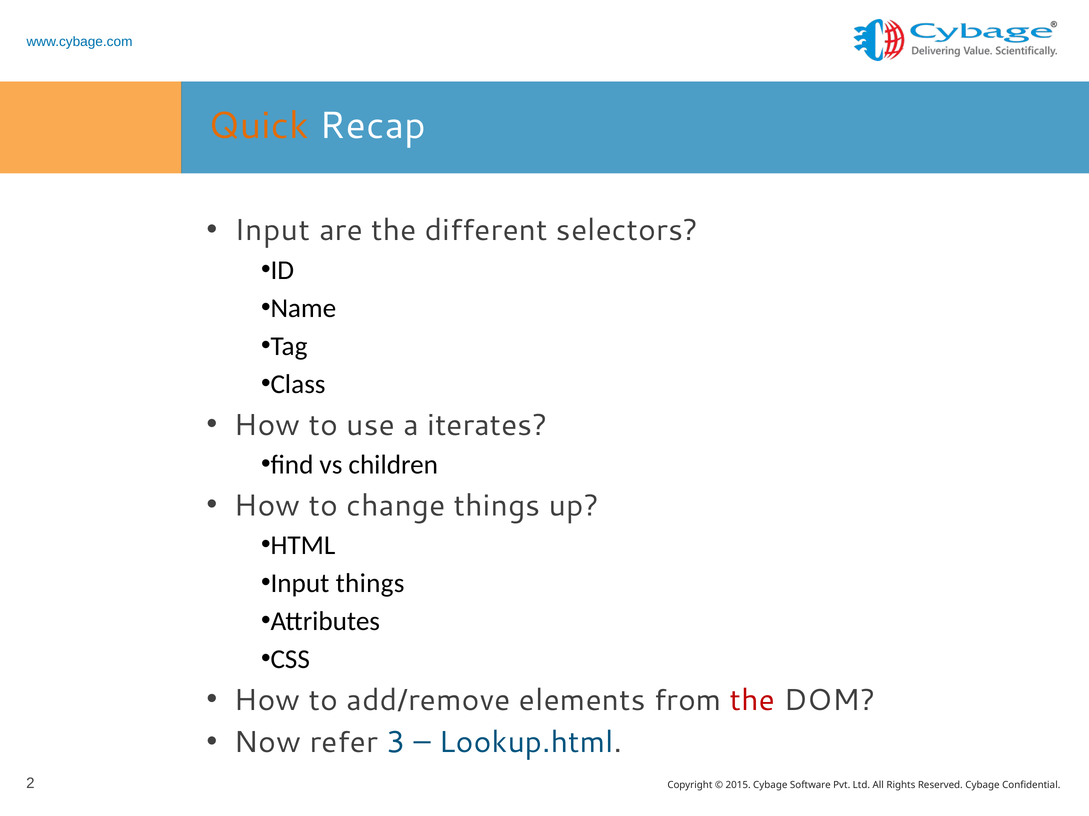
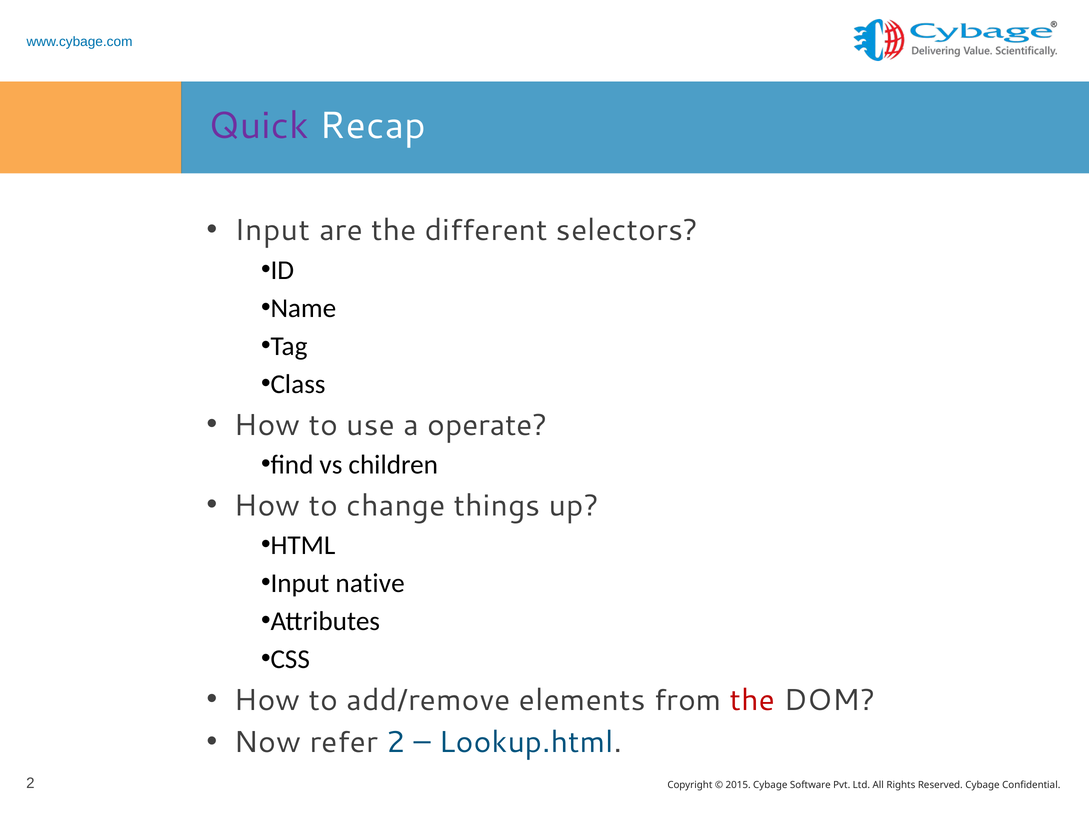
Quick colour: orange -> purple
iterates: iterates -> operate
Input things: things -> native
refer 3: 3 -> 2
